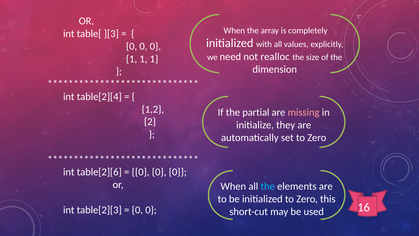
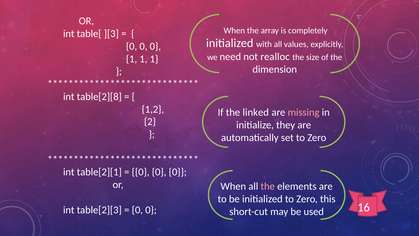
table[2][4: table[2][4 -> table[2][8
partial: partial -> linked
table[2][6: table[2][6 -> table[2][1
the at (268, 186) colour: light blue -> pink
